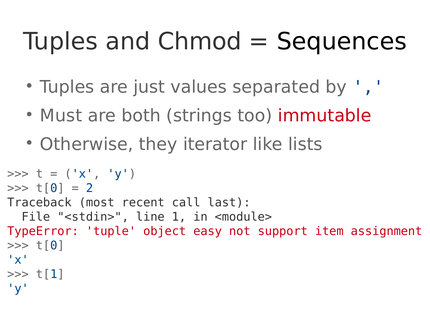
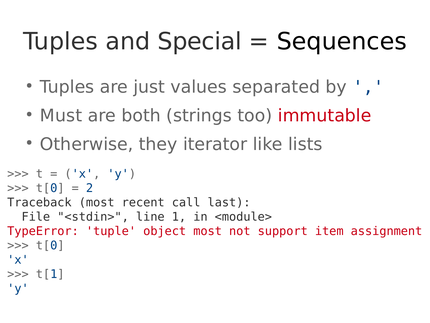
Chmod: Chmod -> Special
object easy: easy -> most
